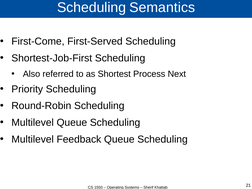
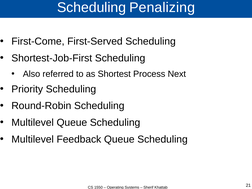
Semantics: Semantics -> Penalizing
